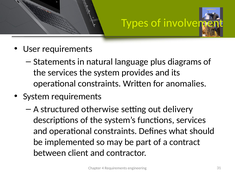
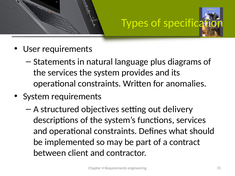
involvement: involvement -> specification
otherwise: otherwise -> objectives
